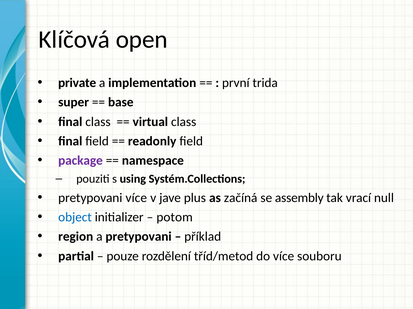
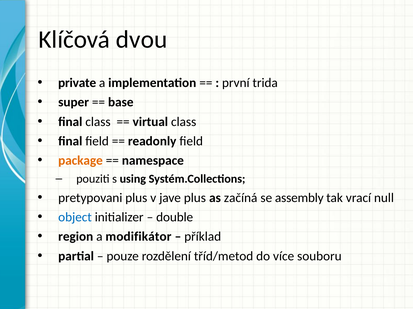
open: open -> dvou
package colour: purple -> orange
pretypovani více: více -> plus
potom: potom -> double
a pretypovani: pretypovani -> modifikátor
